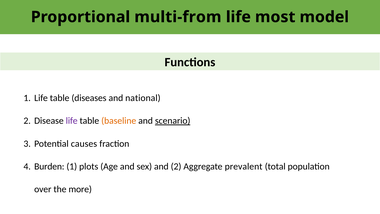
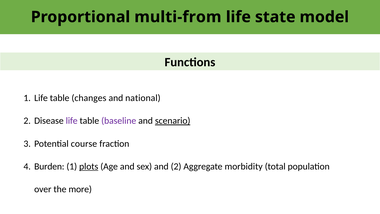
most: most -> state
diseases: diseases -> changes
baseline colour: orange -> purple
causes: causes -> course
plots underline: none -> present
prevalent: prevalent -> morbidity
